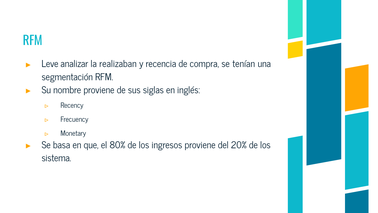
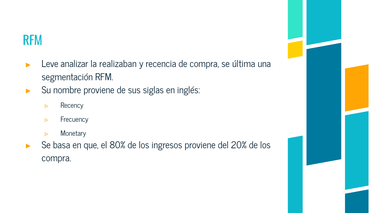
tenían: tenían -> última
sistema at (56, 158): sistema -> compra
